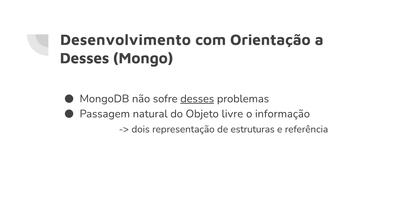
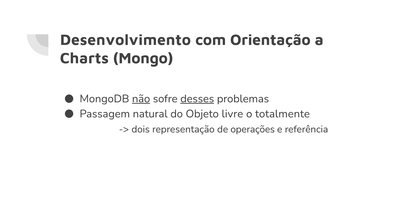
Desses at (85, 58): Desses -> Charts
não underline: none -> present
informação: informação -> totalmente
estruturas: estruturas -> operações
